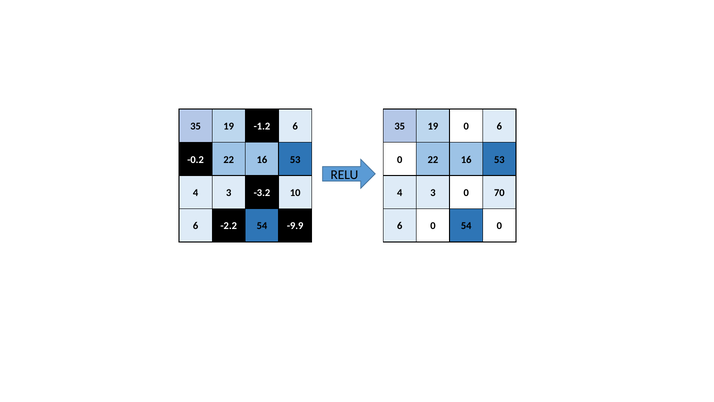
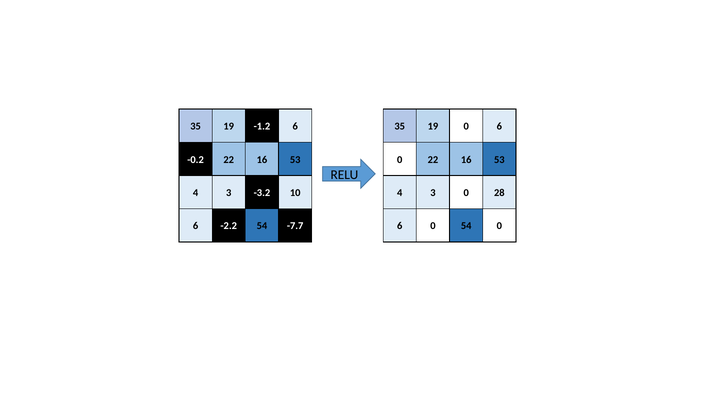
70: 70 -> 28
-9.9: -9.9 -> -7.7
